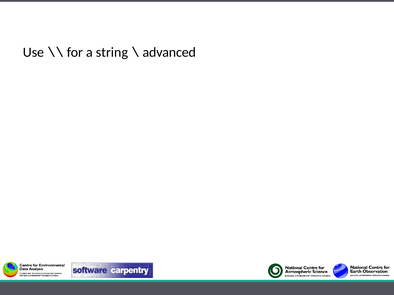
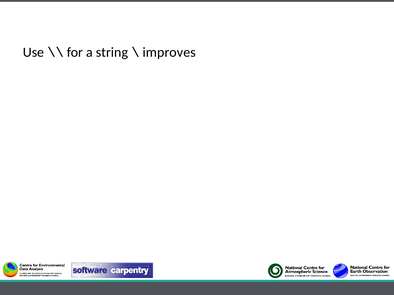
advanced: advanced -> improves
